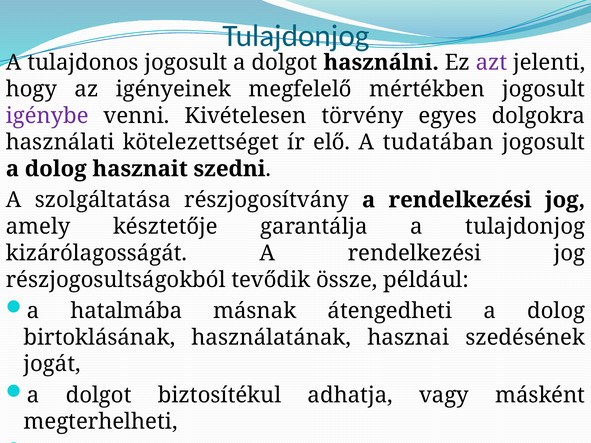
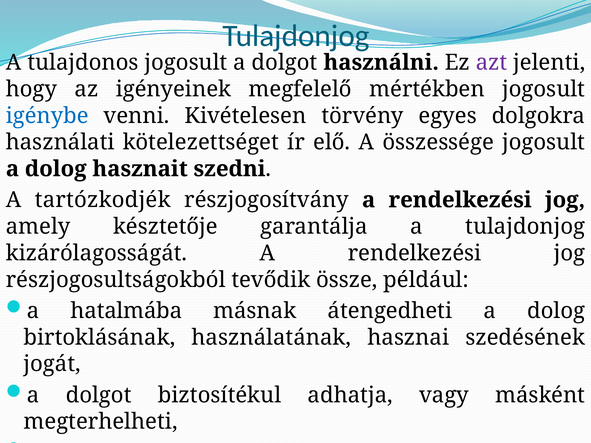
igénybe colour: purple -> blue
tudatában: tudatában -> összessége
szolgáltatása: szolgáltatása -> tartózkodjék
